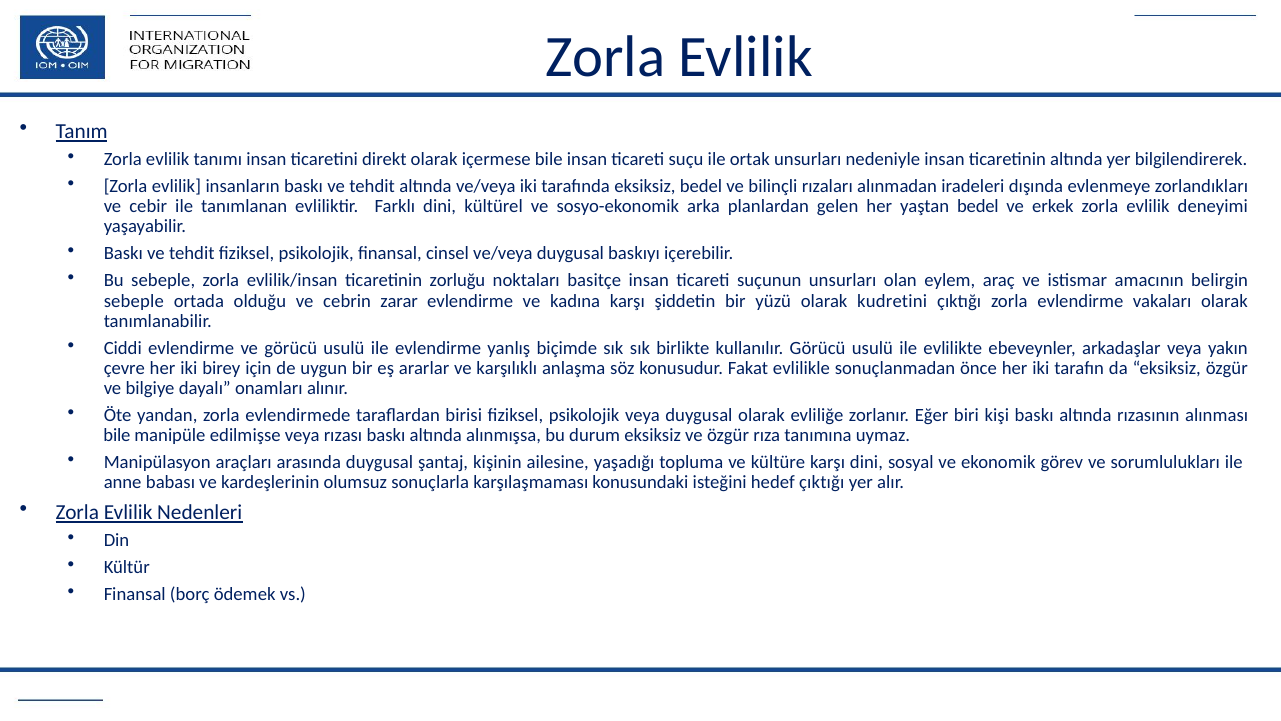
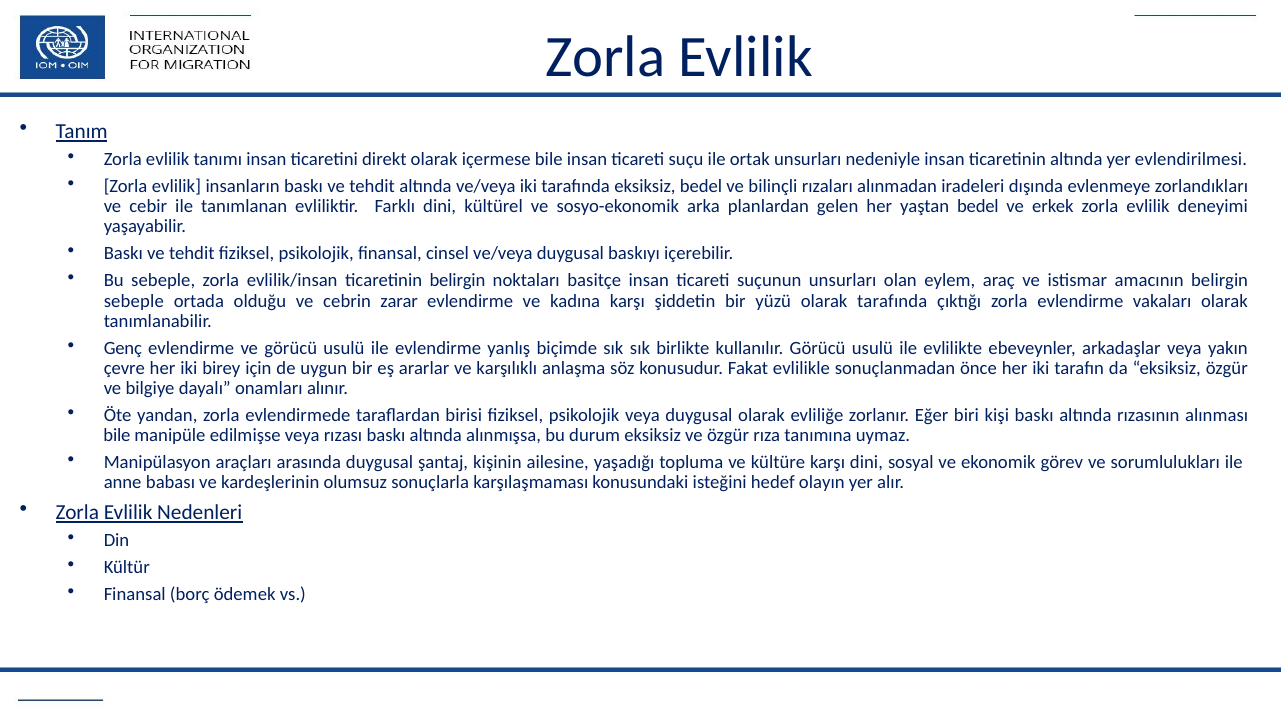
bilgilendirerek: bilgilendirerek -> evlendirilmesi
ticaretinin zorluğu: zorluğu -> belirgin
olarak kudretini: kudretini -> tarafında
Ciddi: Ciddi -> Genç
hedef çıktığı: çıktığı -> olayın
